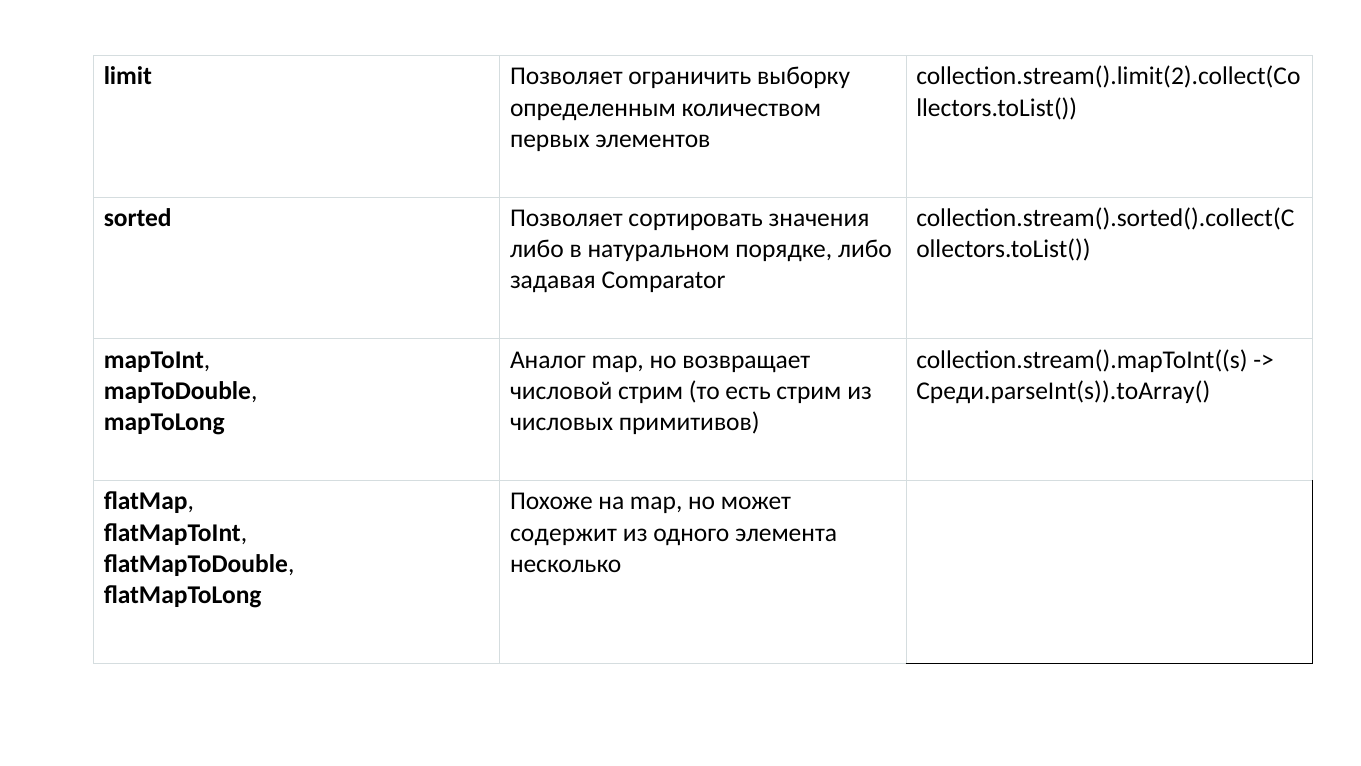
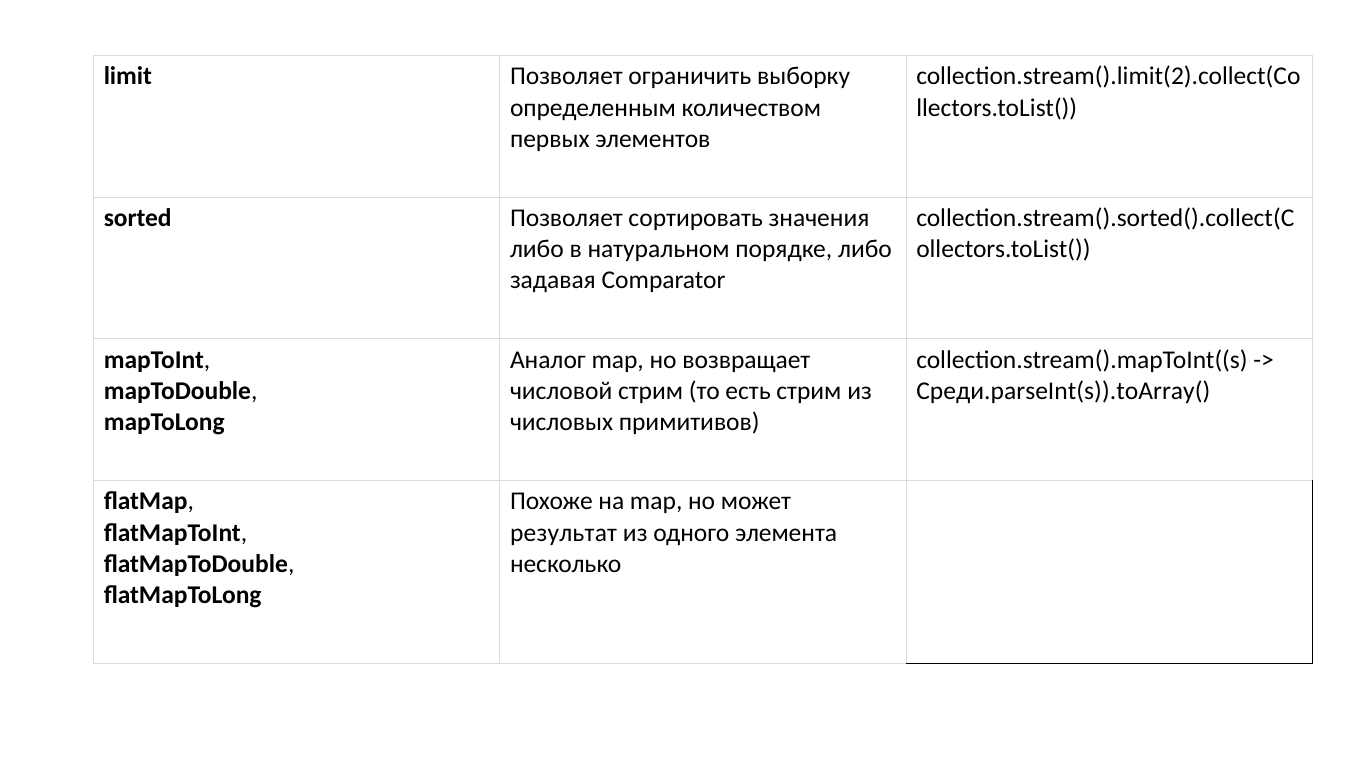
содержит: содержит -> результат
